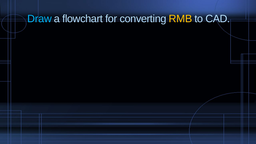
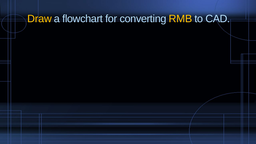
Draw colour: light blue -> yellow
